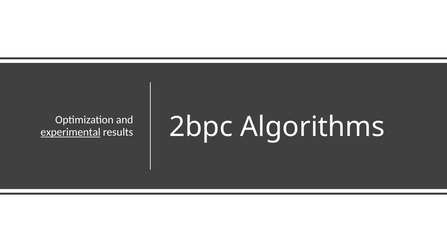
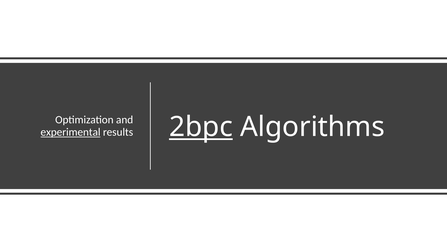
2bpc underline: none -> present
